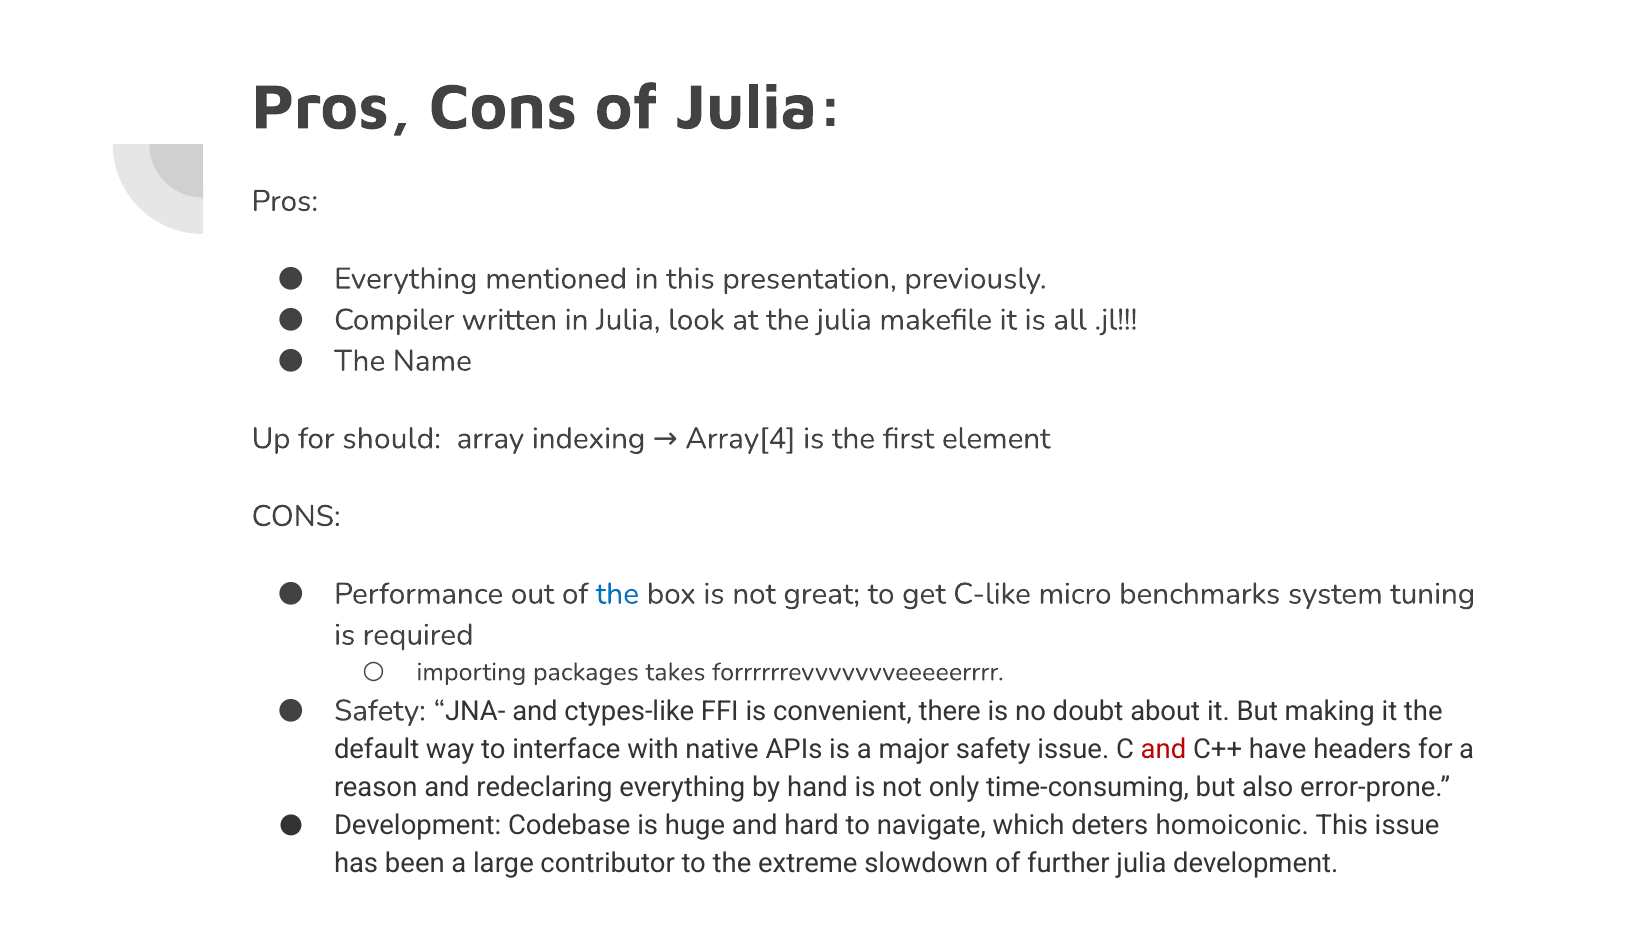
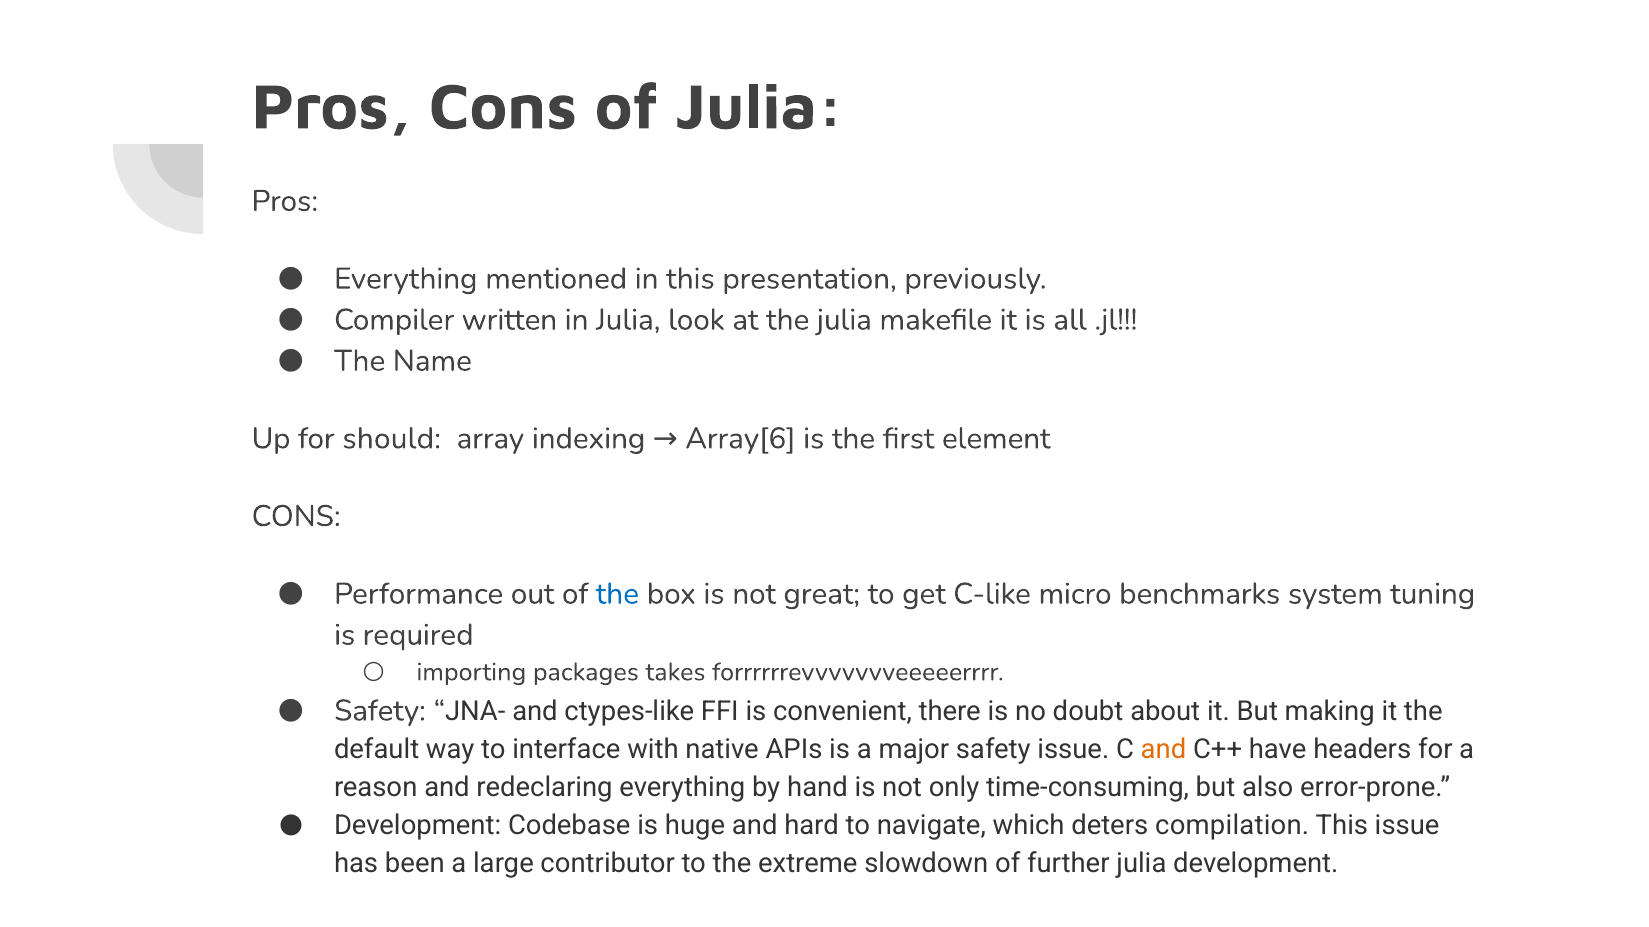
Array[4: Array[4 -> Array[6
and at (1164, 750) colour: red -> orange
homoiconic: homoiconic -> compilation
